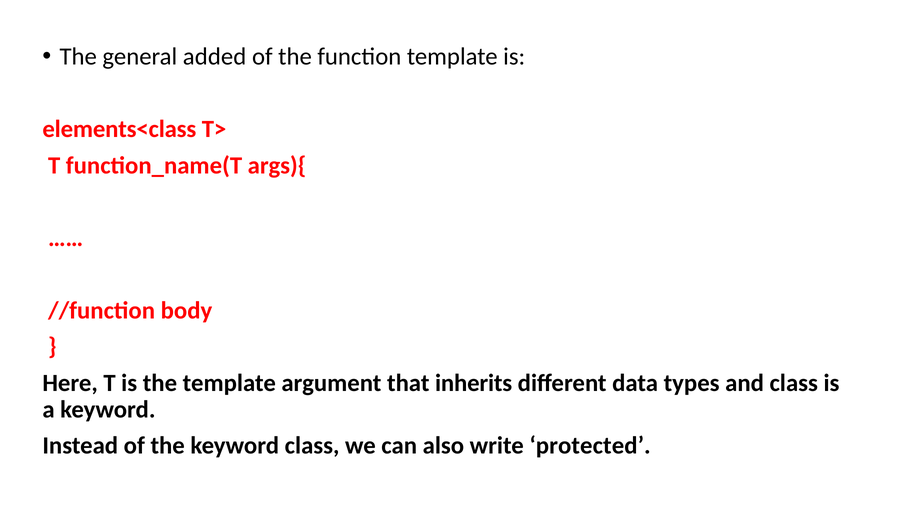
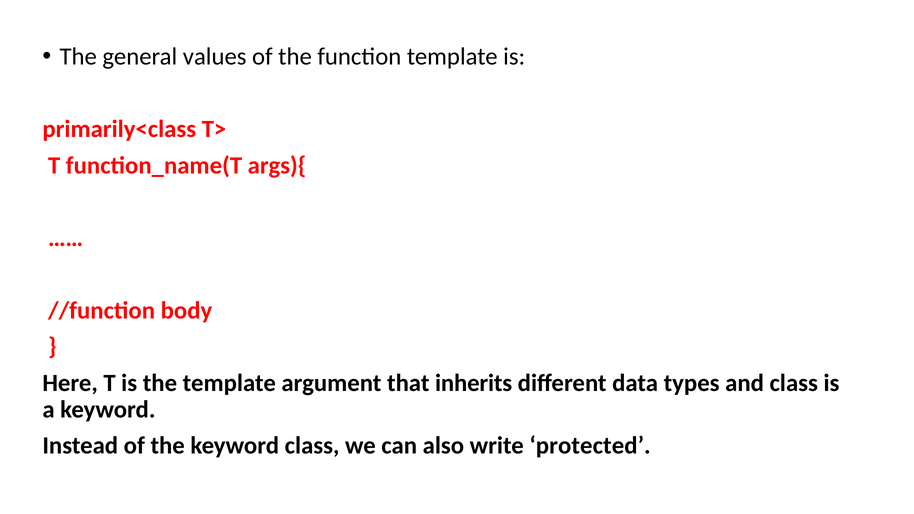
added: added -> values
elements<class: elements<class -> primarily<class
